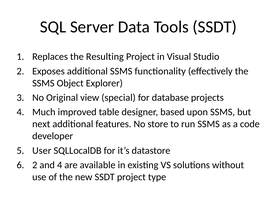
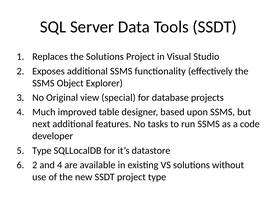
the Resulting: Resulting -> Solutions
store: store -> tasks
User at (42, 150): User -> Type
